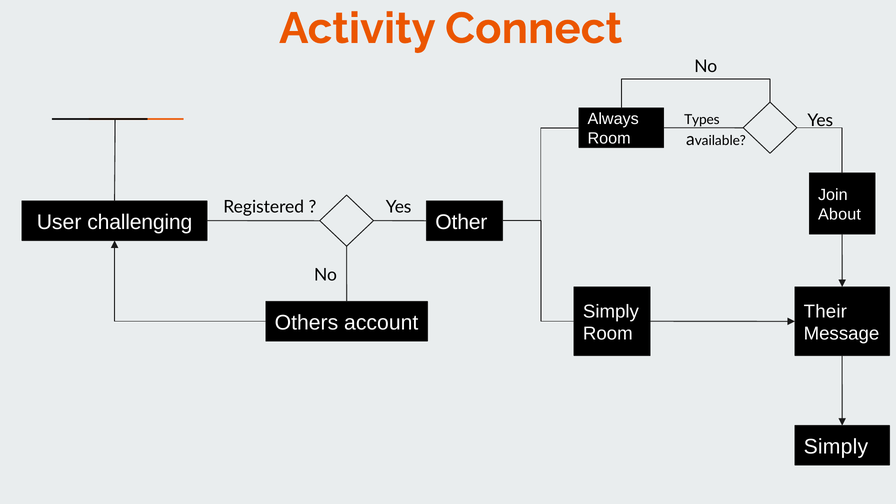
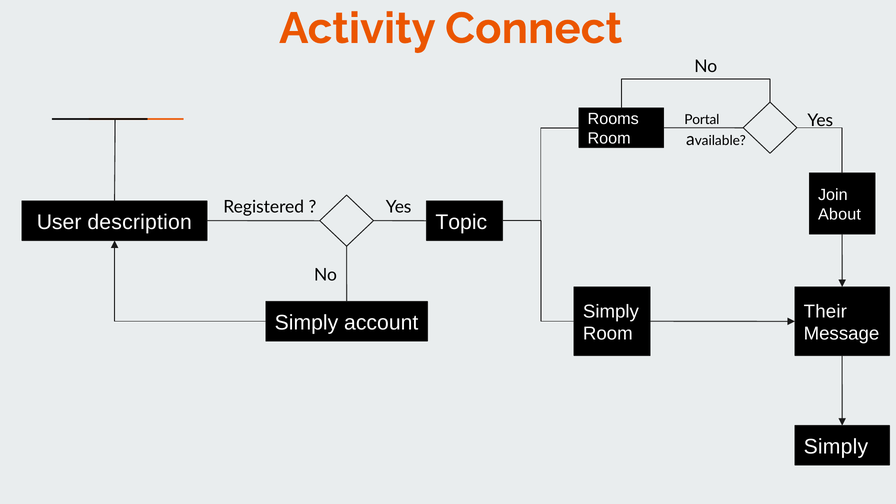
Always: Always -> Rooms
Types: Types -> Portal
challenging: challenging -> description
Other: Other -> Topic
Others at (306, 323): Others -> Simply
